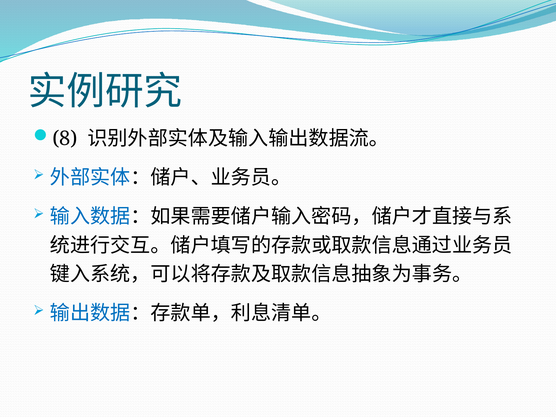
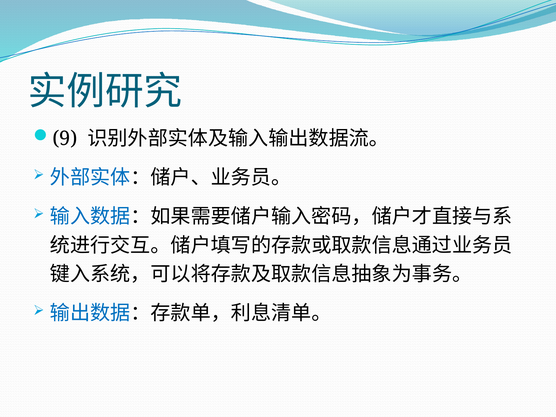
8: 8 -> 9
